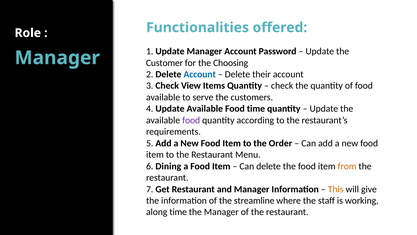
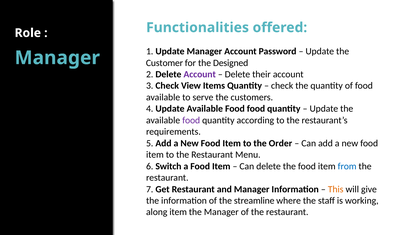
Choosing: Choosing -> Designed
Account at (200, 74) colour: blue -> purple
Food time: time -> food
Dining: Dining -> Switch
from colour: orange -> blue
along time: time -> item
